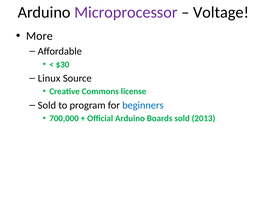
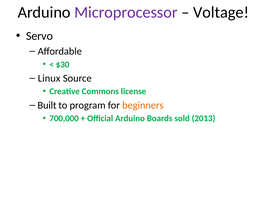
More: More -> Servo
Sold at (47, 105): Sold -> Built
beginners colour: blue -> orange
